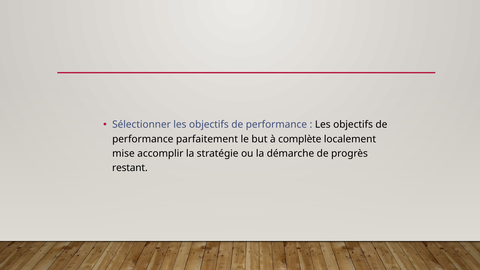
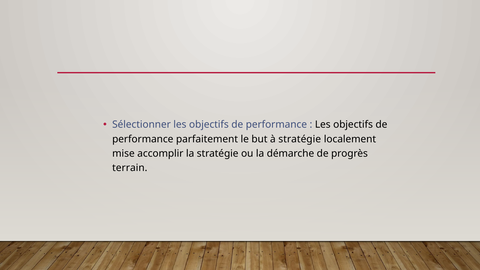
à complète: complète -> stratégie
restant: restant -> terrain
